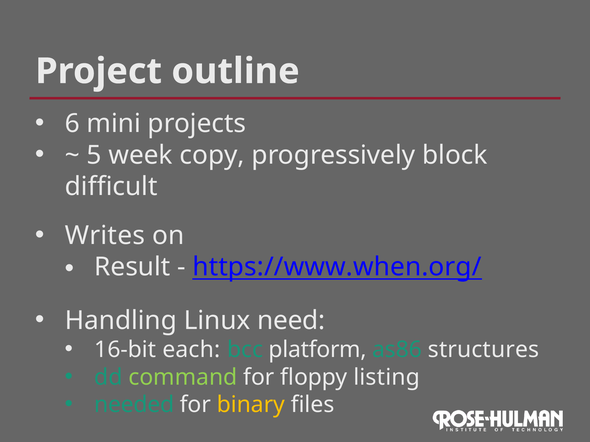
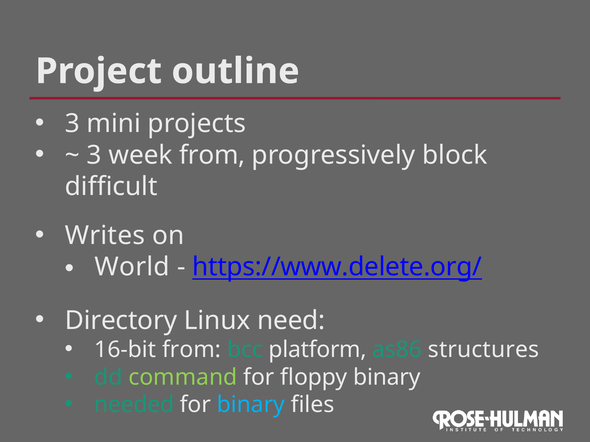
6 at (72, 124): 6 -> 3
5 at (94, 155): 5 -> 3
week copy: copy -> from
Result: Result -> World
https://www.when.org/: https://www.when.org/ -> https://www.delete.org/
Handling: Handling -> Directory
16-bit each: each -> from
floppy listing: listing -> binary
binary at (251, 405) colour: yellow -> light blue
